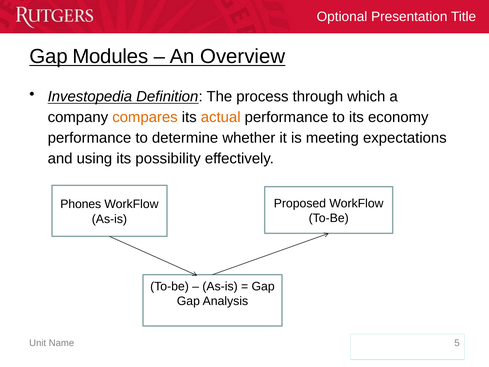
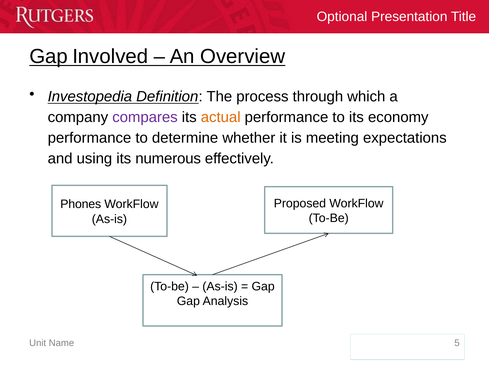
Modules: Modules -> Involved
compares colour: orange -> purple
possibility: possibility -> numerous
